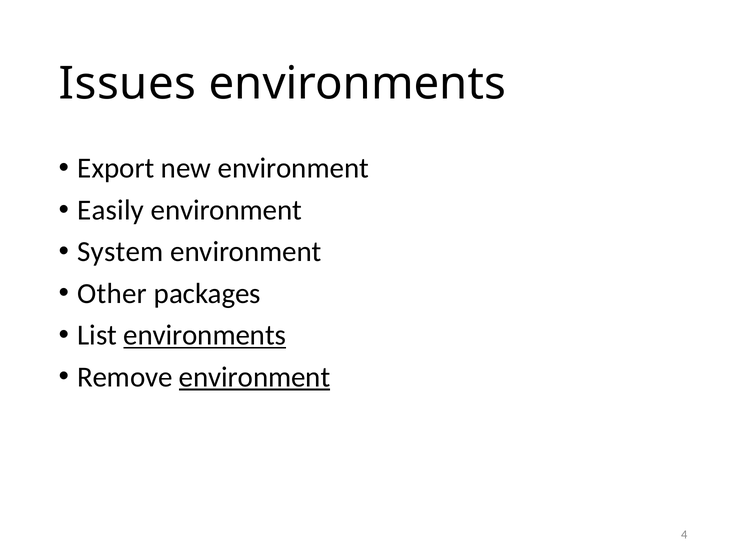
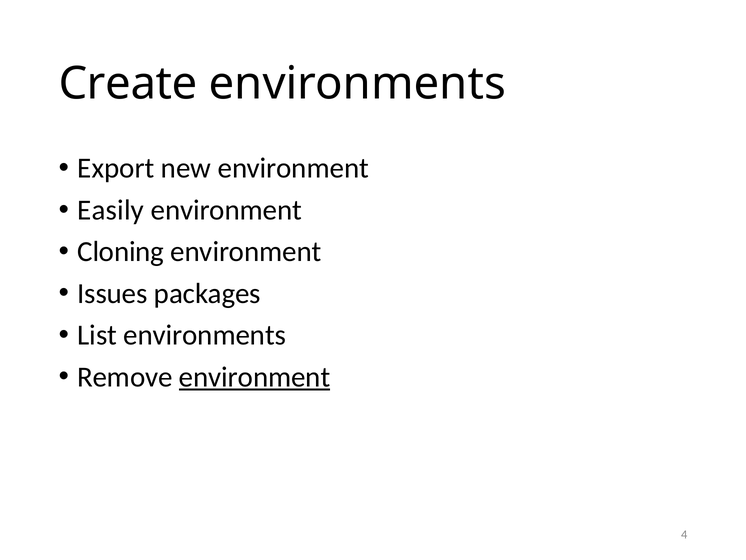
Issues: Issues -> Create
System: System -> Cloning
Other: Other -> Issues
environments at (205, 335) underline: present -> none
